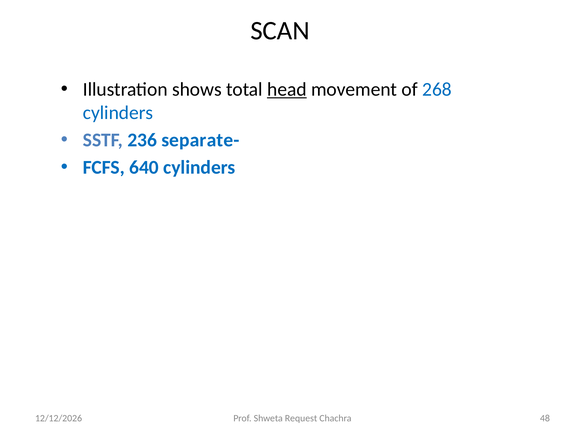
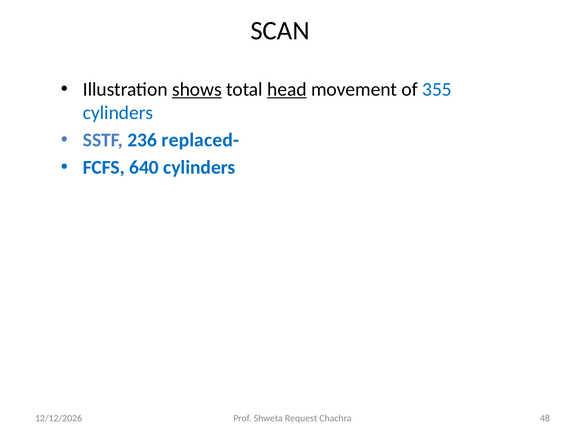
shows underline: none -> present
268: 268 -> 355
separate-: separate- -> replaced-
